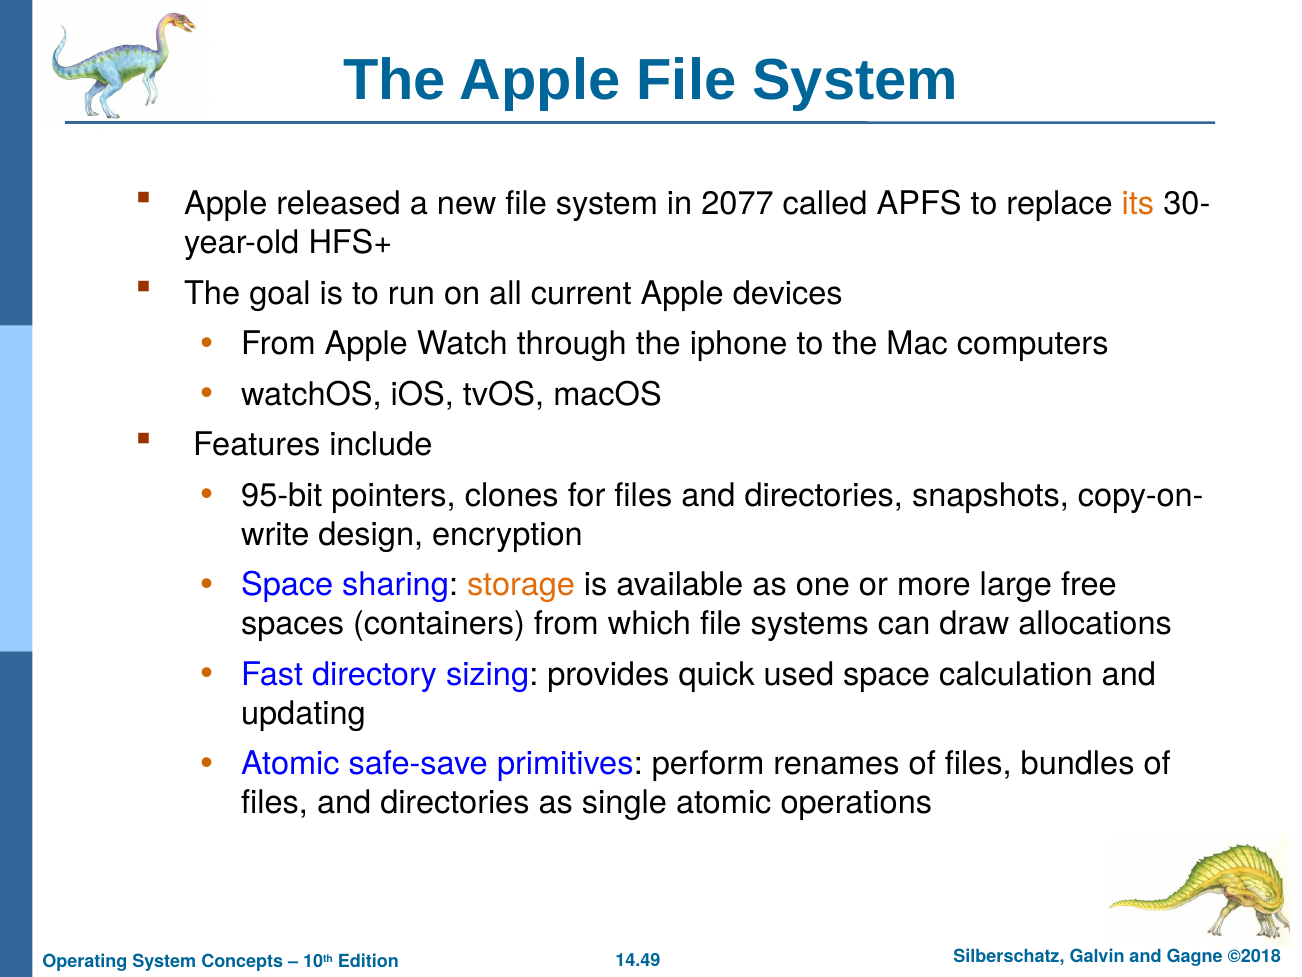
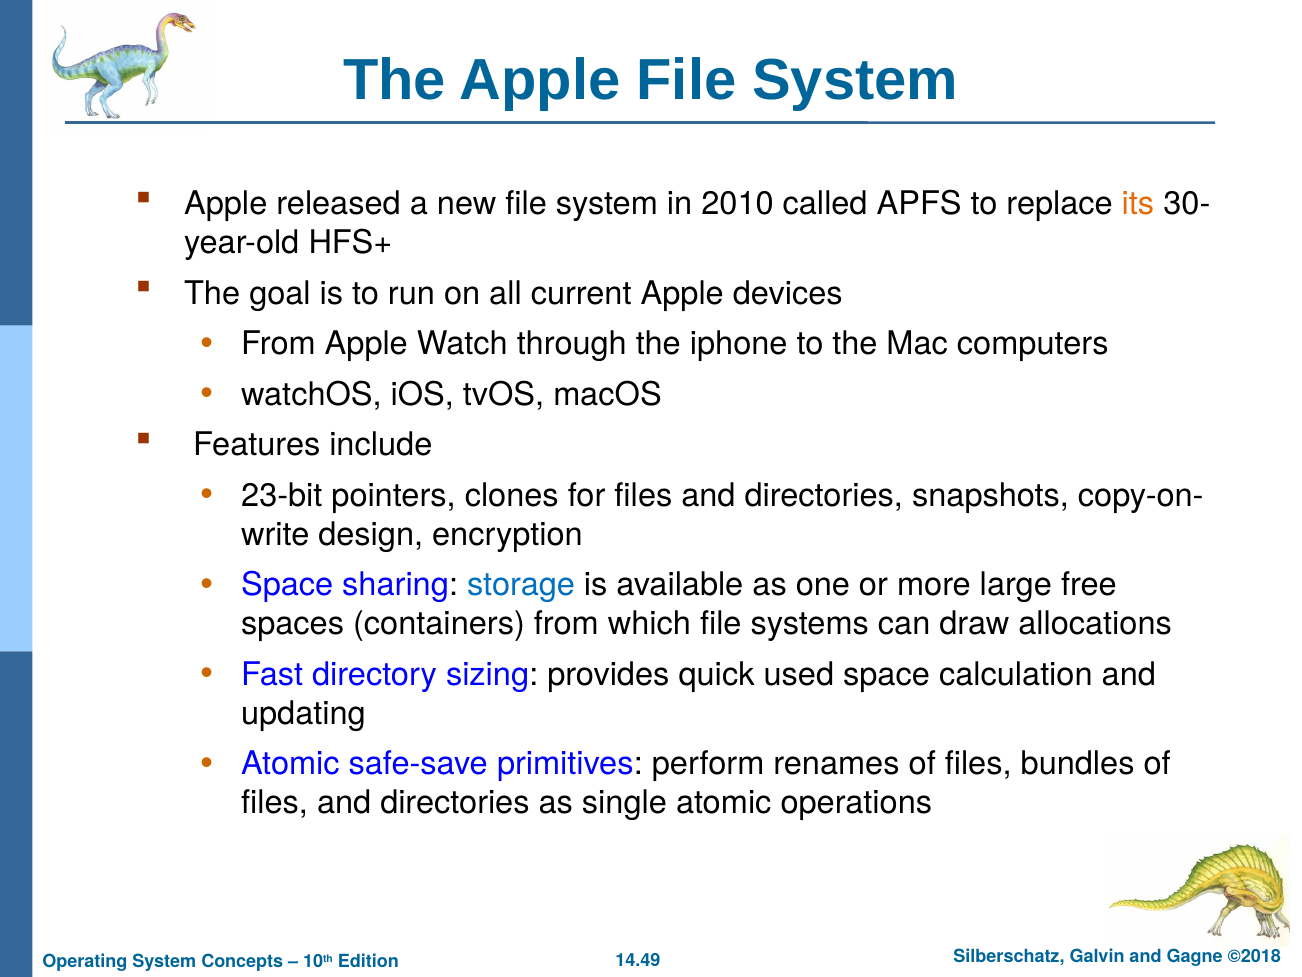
2077: 2077 -> 2010
95-bit: 95-bit -> 23-bit
storage colour: orange -> blue
